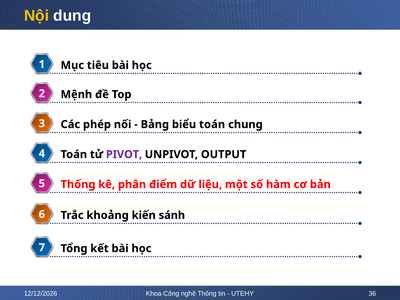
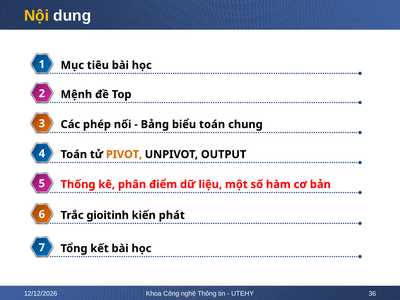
PIVOT colour: purple -> orange
khoảng: khoảng -> gioitinh
sánh: sánh -> phát
